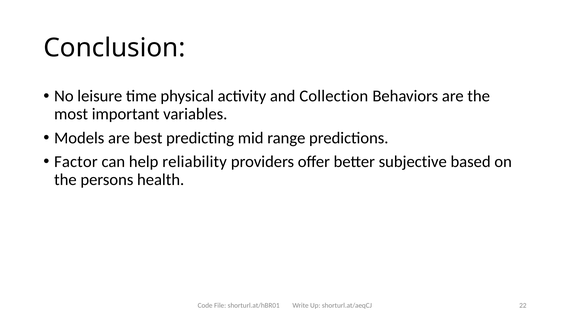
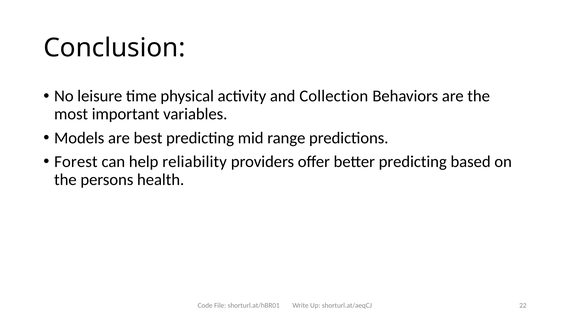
Factor: Factor -> Forest
better subjective: subjective -> predicting
